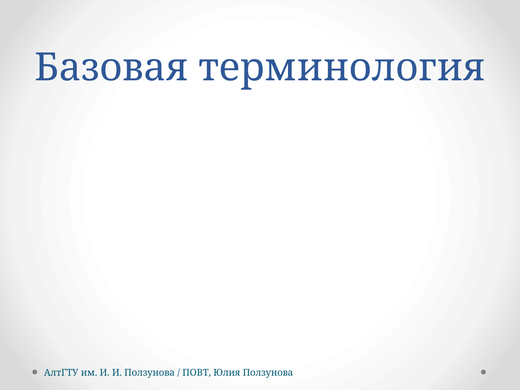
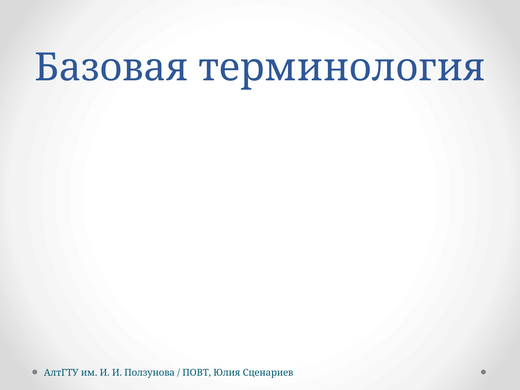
Юлия Ползунова: Ползунова -> Сценариев
